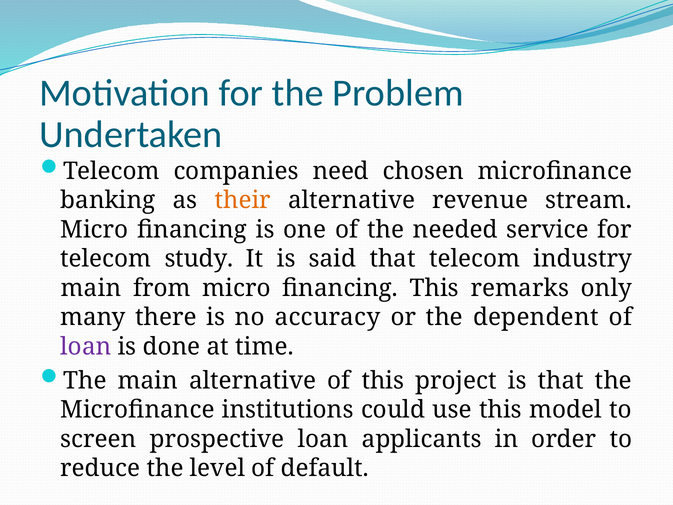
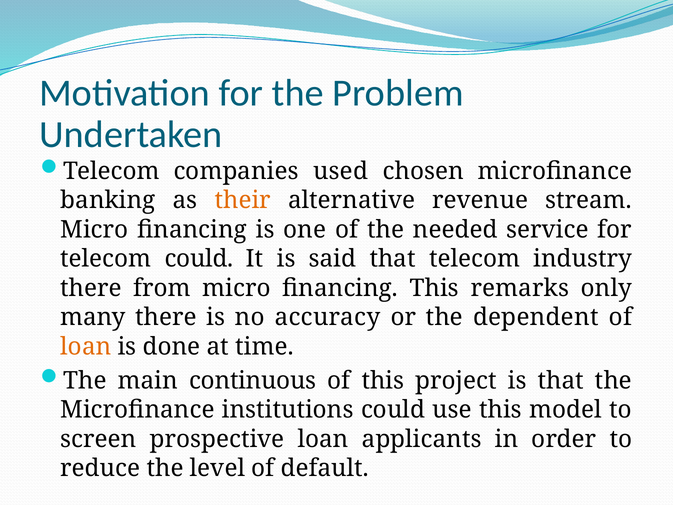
need: need -> used
telecom study: study -> could
main at (91, 288): main -> there
loan at (86, 346) colour: purple -> orange
main alternative: alternative -> continuous
